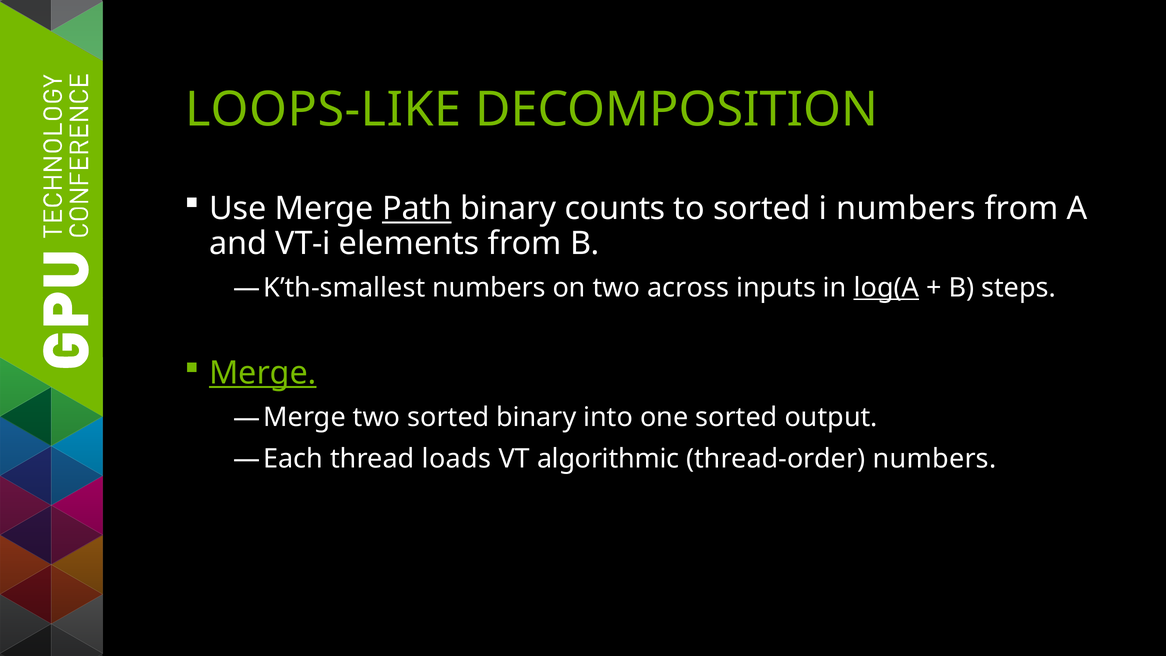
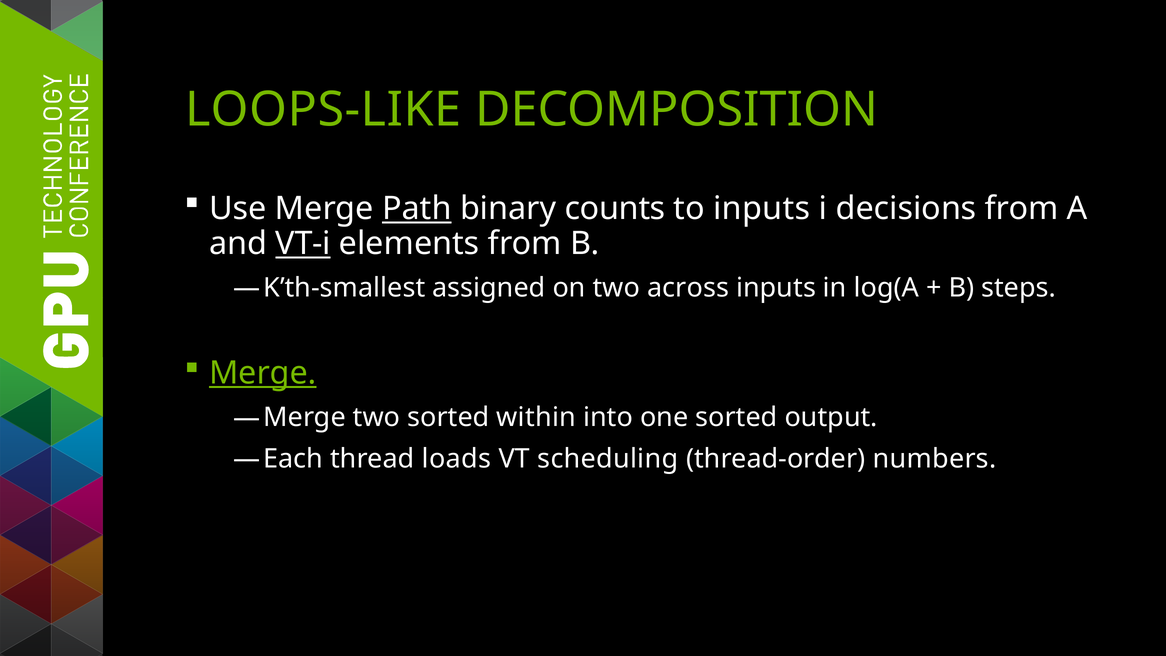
to sorted: sorted -> inputs
i numbers: numbers -> decisions
VT-i underline: none -> present
numbers at (489, 288): numbers -> assigned
log(A underline: present -> none
sorted binary: binary -> within
algorithmic: algorithmic -> scheduling
